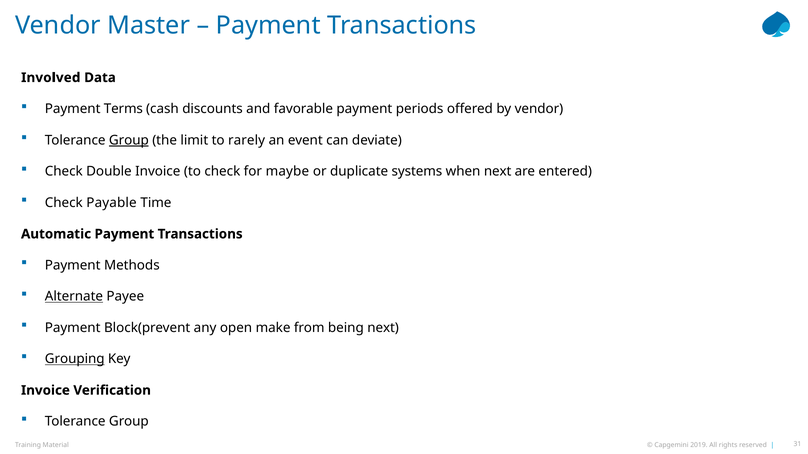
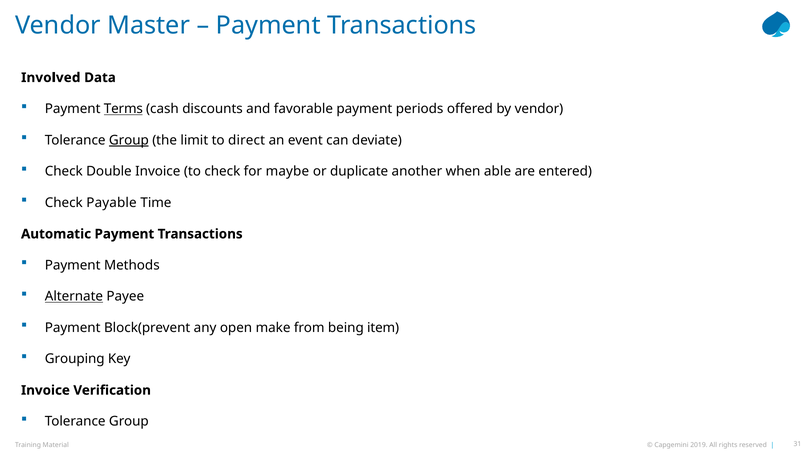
Terms underline: none -> present
rarely: rarely -> direct
systems: systems -> another
when next: next -> able
being next: next -> item
Grouping underline: present -> none
